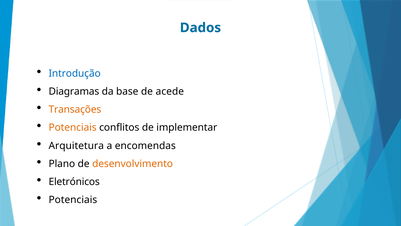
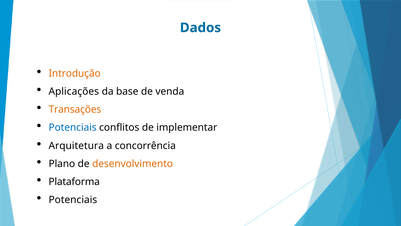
Introdução colour: blue -> orange
Diagramas: Diagramas -> Aplicações
acede: acede -> venda
Potenciais at (73, 127) colour: orange -> blue
encomendas: encomendas -> concorrência
Eletrónicos: Eletrónicos -> Plataforma
